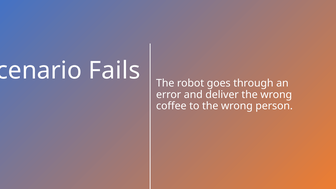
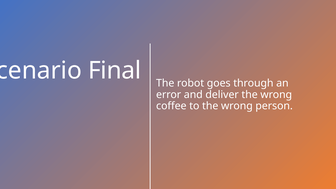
Fails: Fails -> Final
